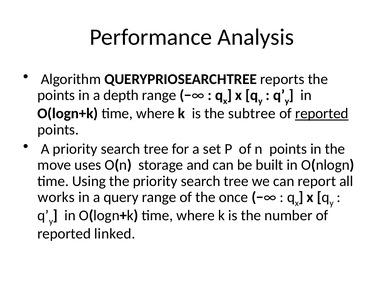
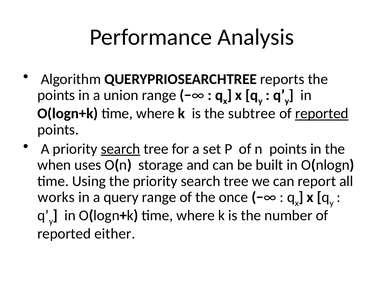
depth: depth -> union
search at (121, 149) underline: none -> present
move: move -> when
linked: linked -> either
